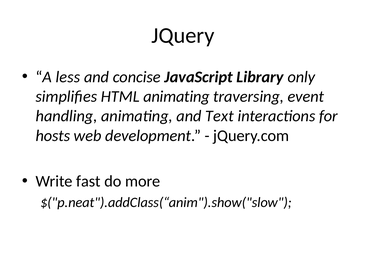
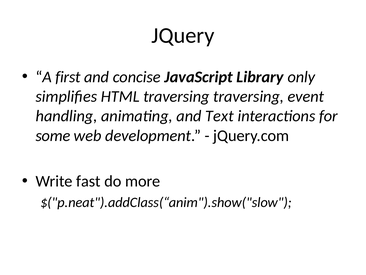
less: less -> first
HTML animating: animating -> traversing
hosts: hosts -> some
